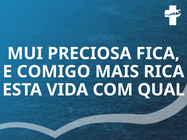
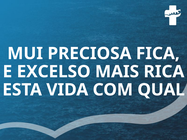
COMIGO: COMIGO -> EXCELSO
